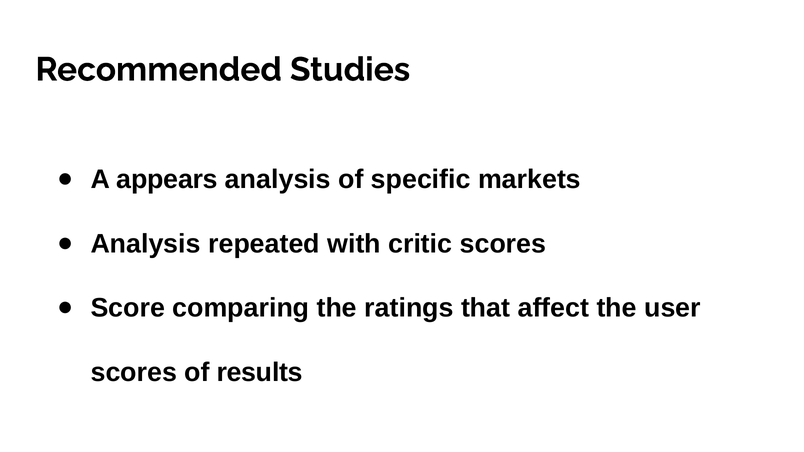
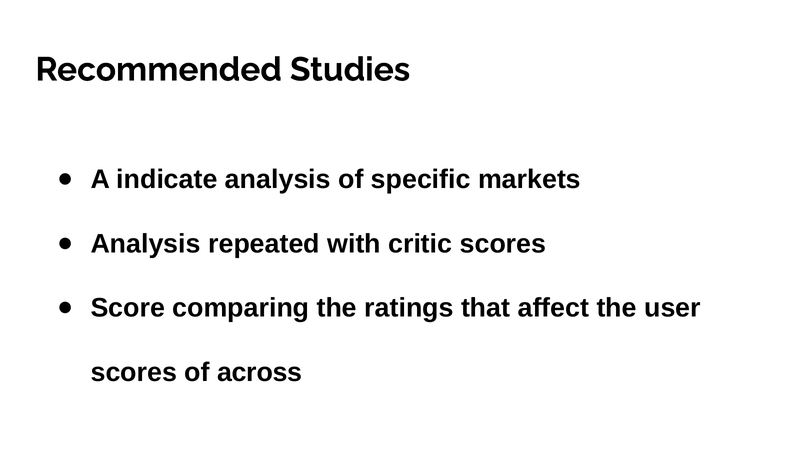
appears: appears -> indicate
results: results -> across
